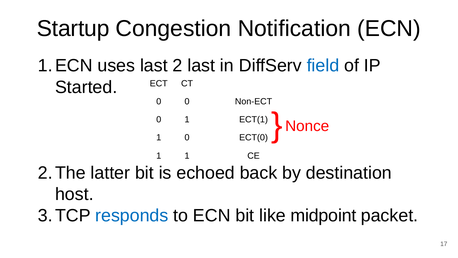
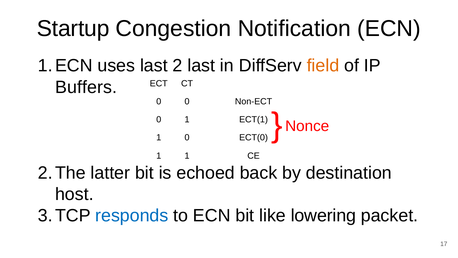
field colour: blue -> orange
Started: Started -> Buffers
midpoint: midpoint -> lowering
